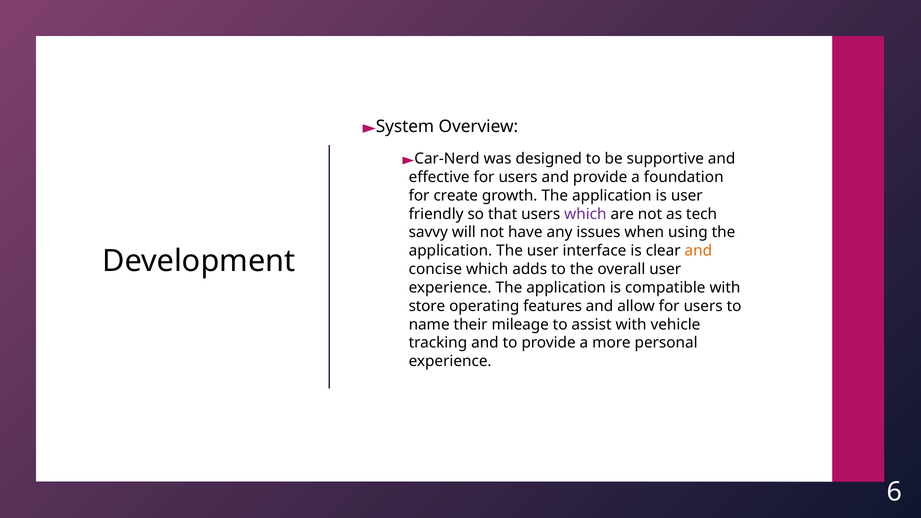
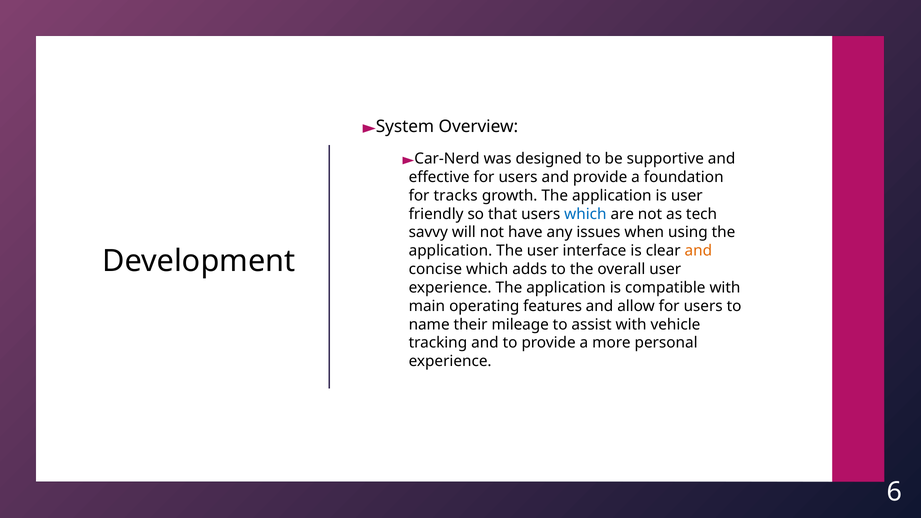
create: create -> tracks
which at (585, 214) colour: purple -> blue
store: store -> main
